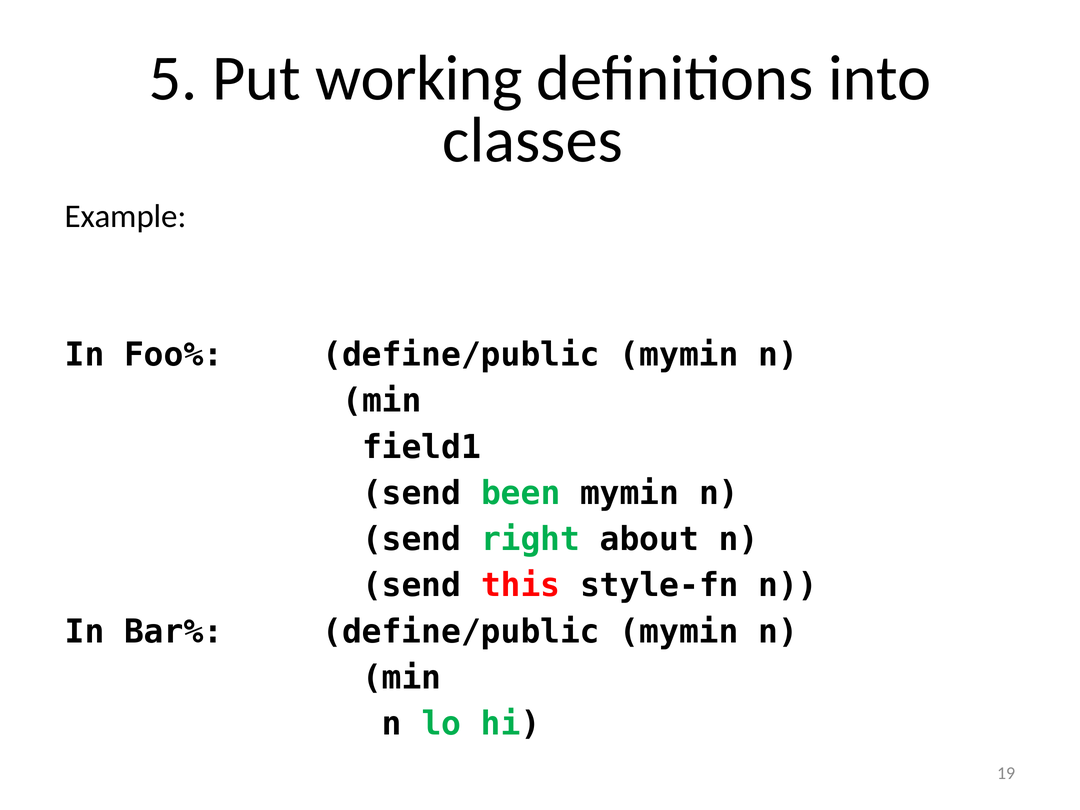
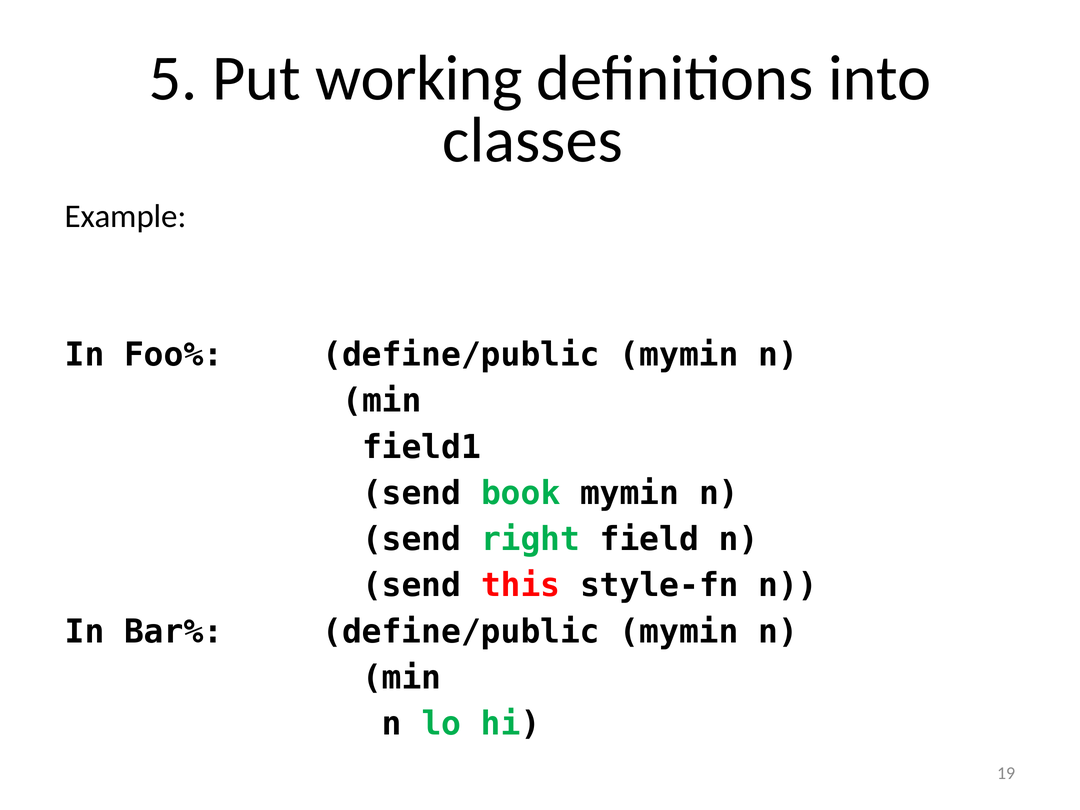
been: been -> book
about: about -> field
